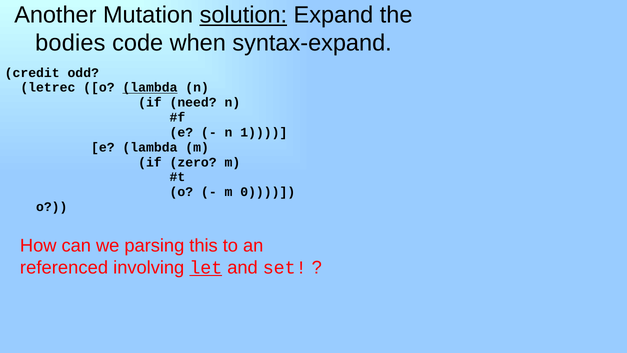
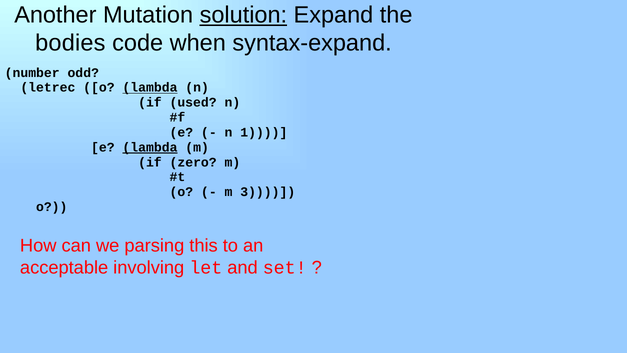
credit: credit -> number
need: need -> used
lambda at (150, 147) underline: none -> present
0: 0 -> 3
referenced: referenced -> acceptable
let underline: present -> none
